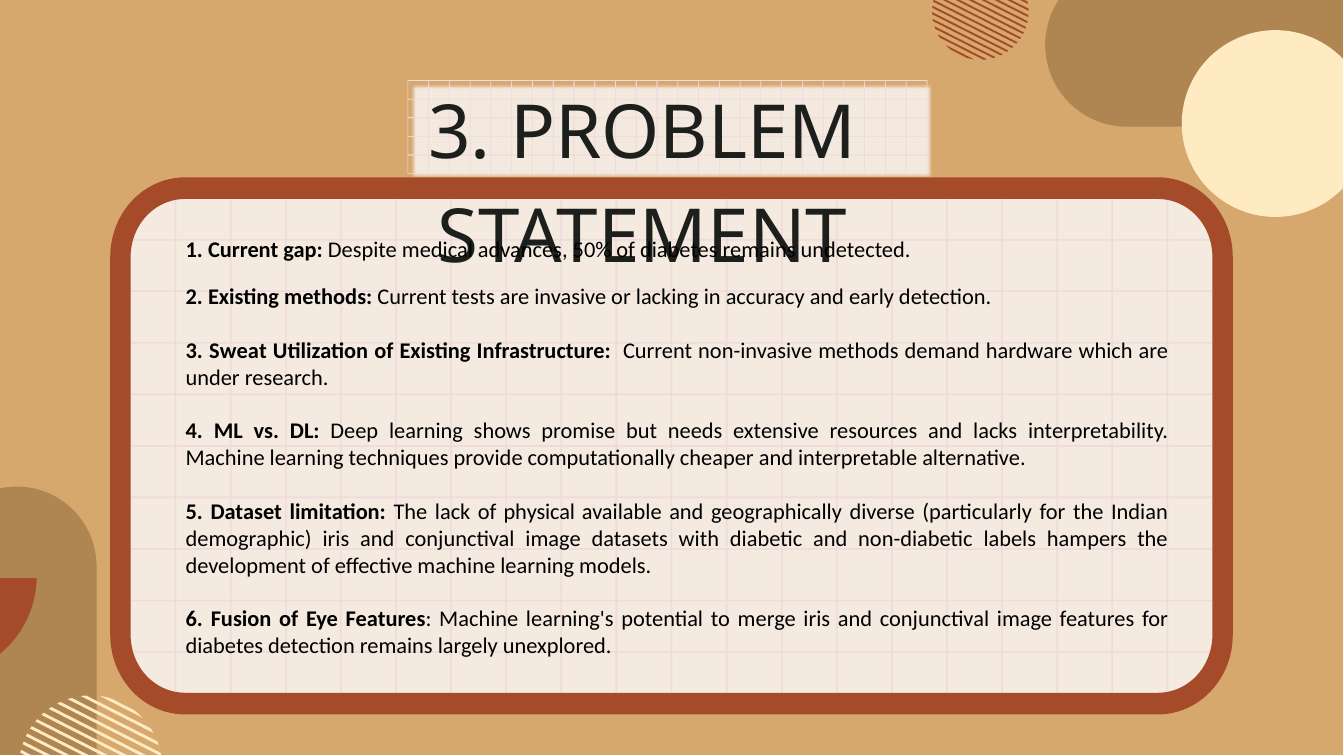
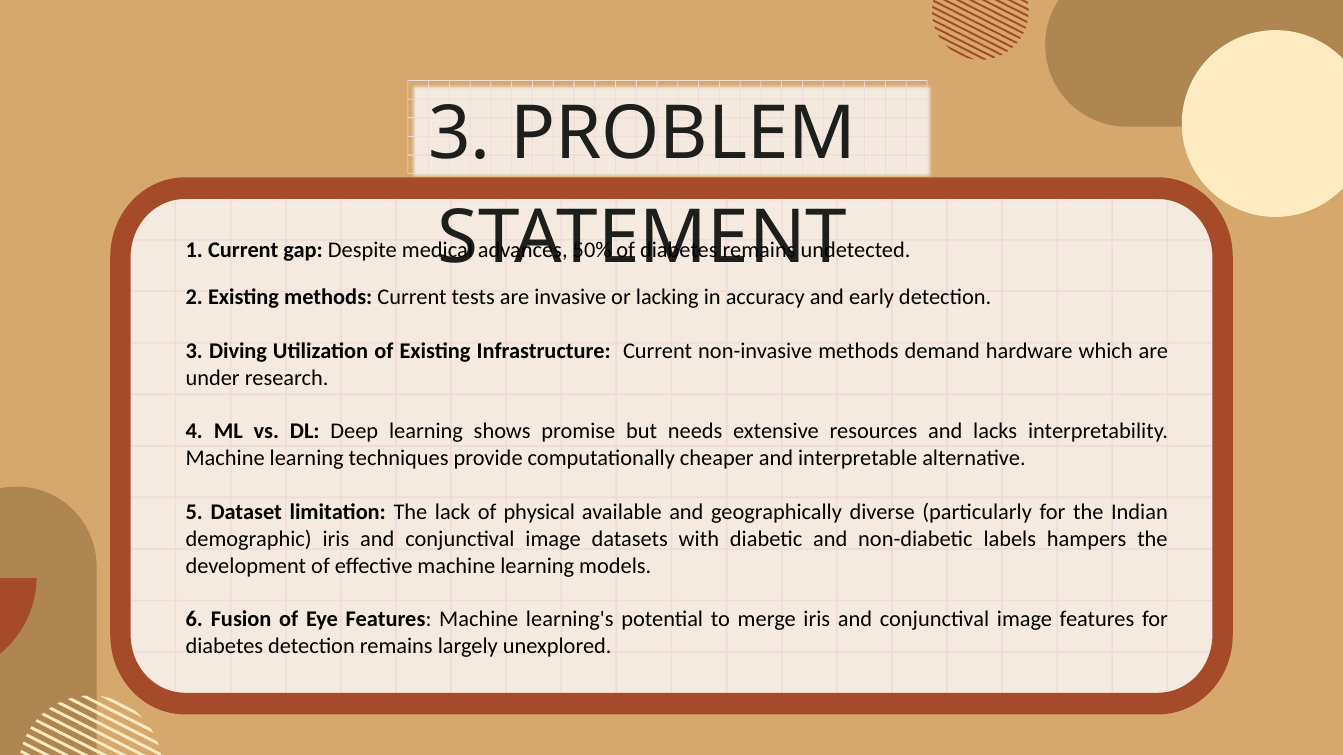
Sweat: Sweat -> Diving
